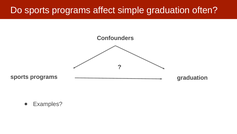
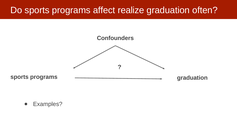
simple: simple -> realize
